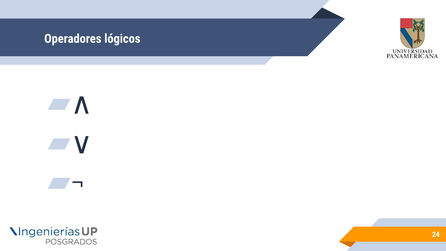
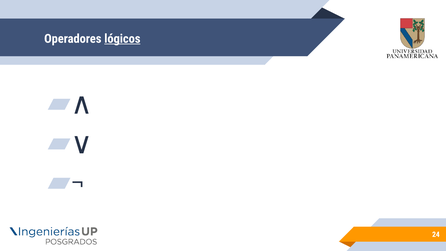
lógicos underline: none -> present
